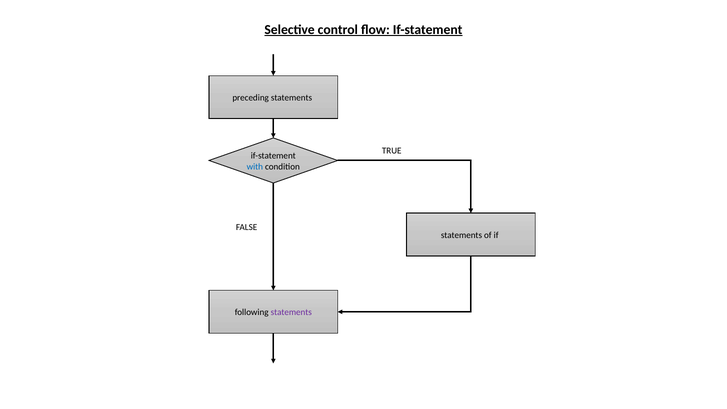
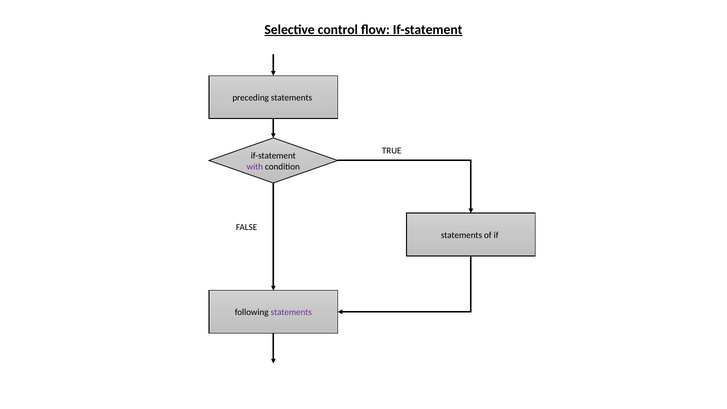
with colour: blue -> purple
